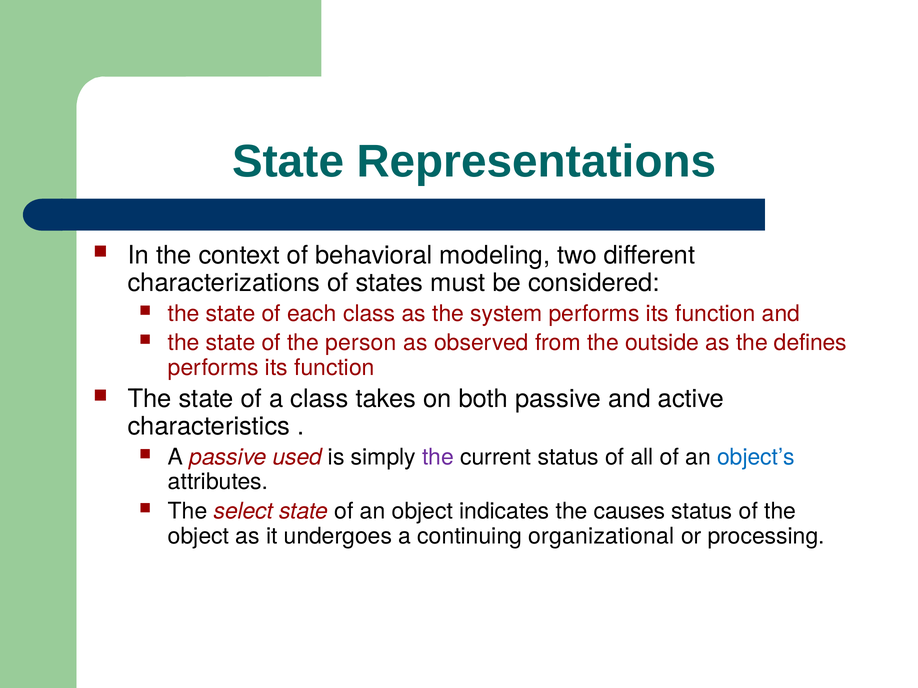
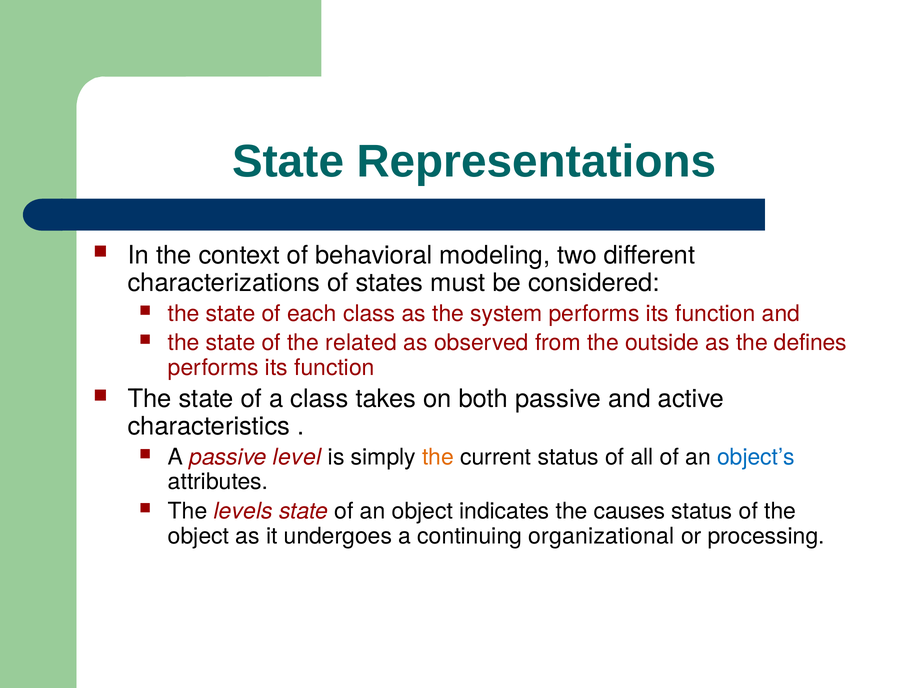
person: person -> related
used: used -> level
the at (438, 457) colour: purple -> orange
select: select -> levels
